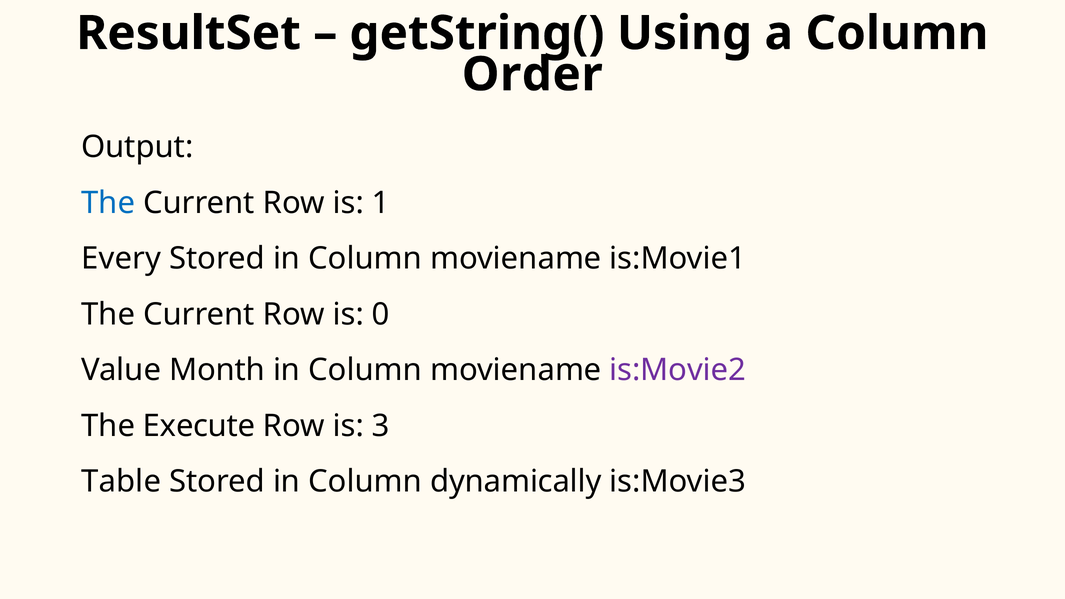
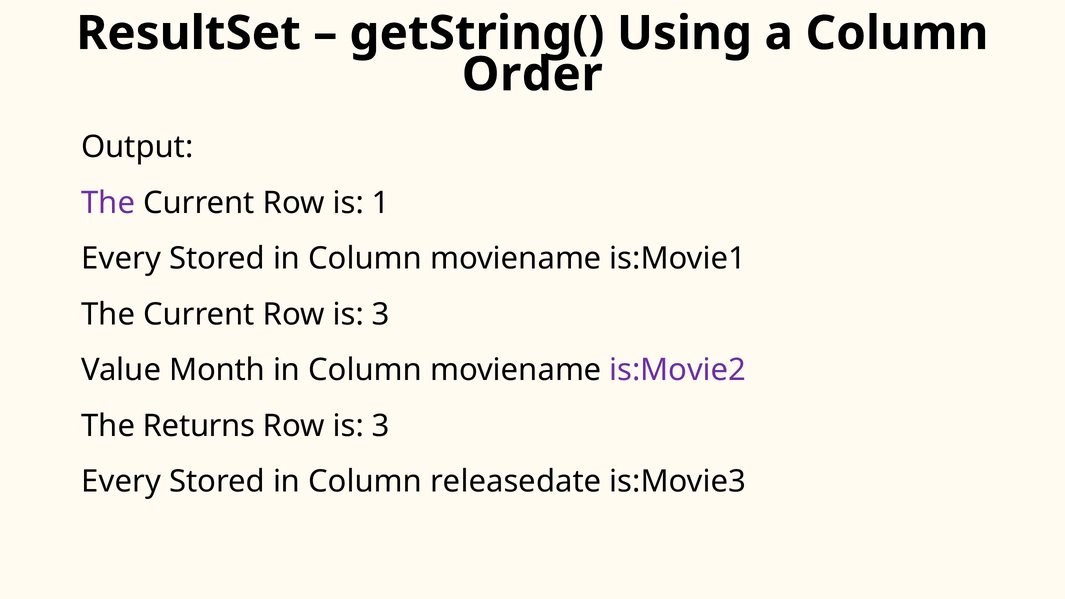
The at (108, 203) colour: blue -> purple
Current Row is 0: 0 -> 3
Execute: Execute -> Returns
Table at (121, 482): Table -> Every
dynamically: dynamically -> releasedate
